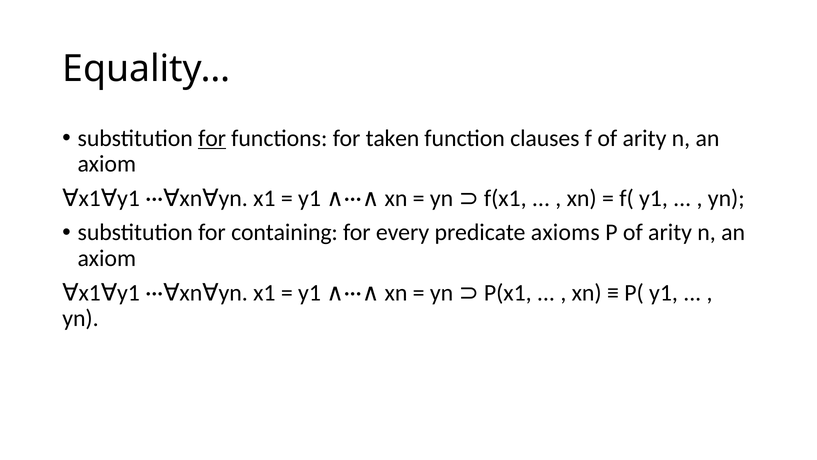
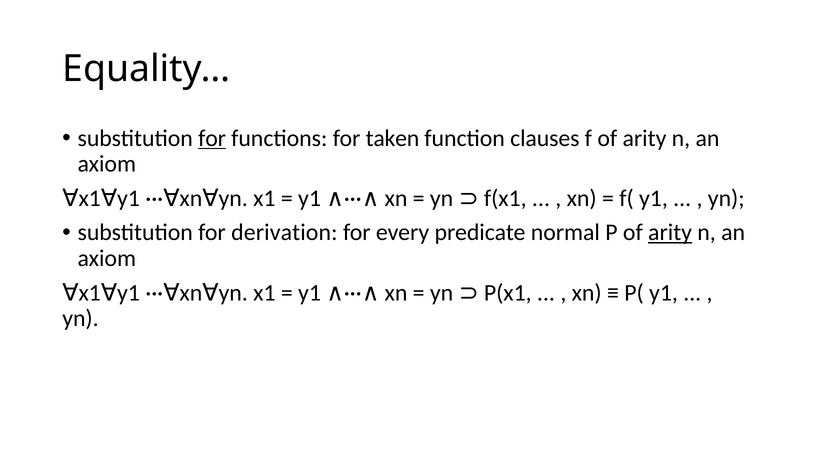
containing: containing -> derivation
axioms: axioms -> normal
arity at (670, 232) underline: none -> present
